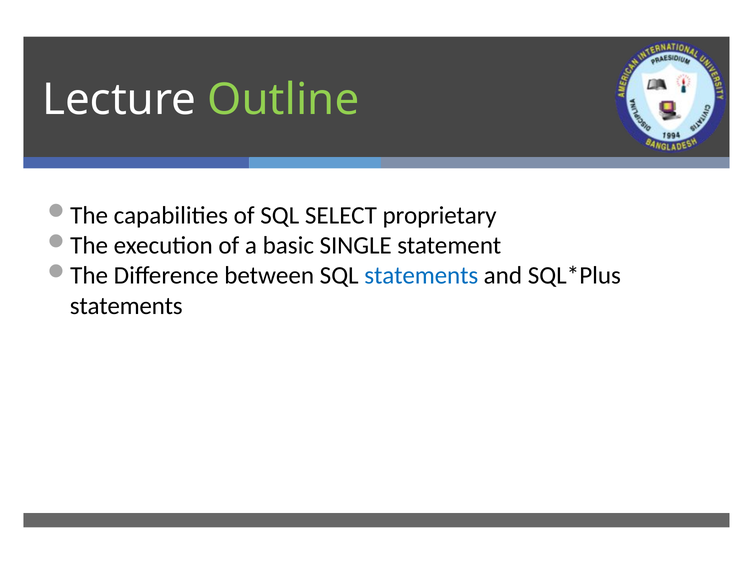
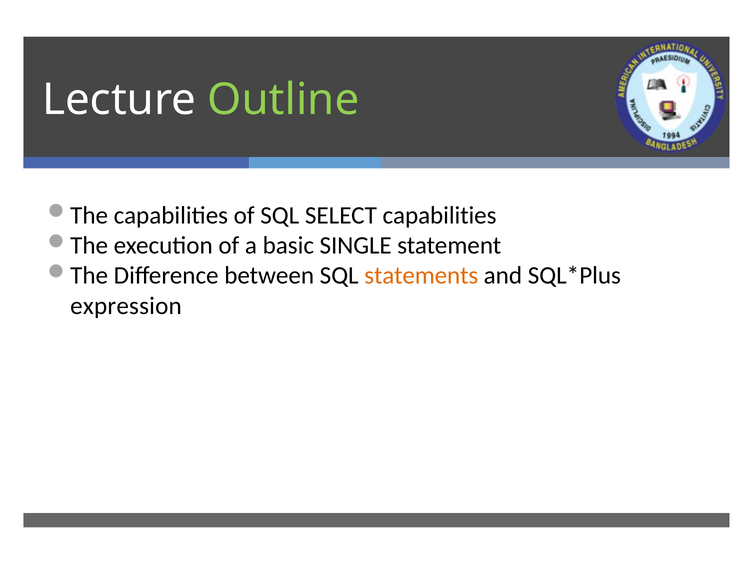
SELECT proprietary: proprietary -> capabilities
statements at (421, 275) colour: blue -> orange
statements at (126, 306): statements -> expression
